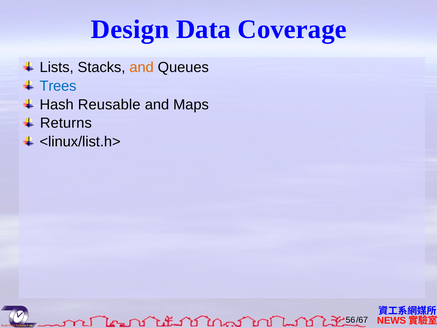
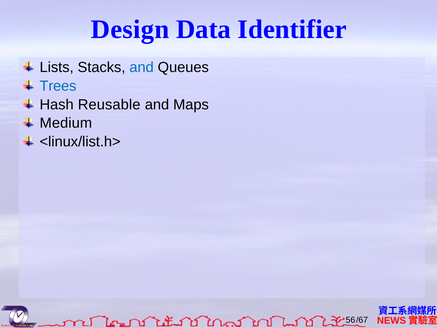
Coverage: Coverage -> Identifier
and at (142, 67) colour: orange -> blue
Returns: Returns -> Medium
